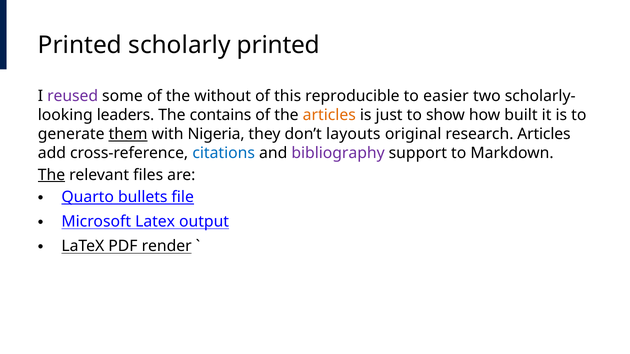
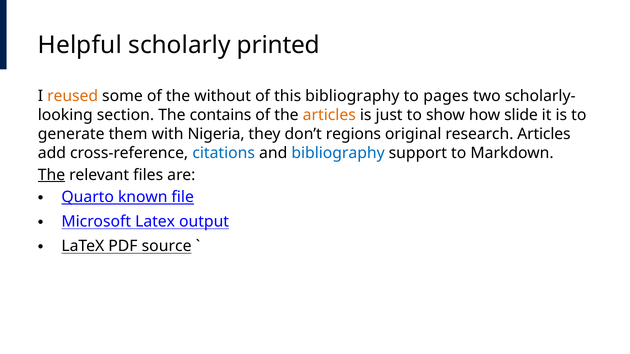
Printed at (80, 45): Printed -> Helpful
reused colour: purple -> orange
this reproducible: reproducible -> bibliography
easier: easier -> pages
leaders: leaders -> section
built: built -> slide
them underline: present -> none
layouts: layouts -> regions
bibliography at (338, 153) colour: purple -> blue
bullets: bullets -> known
render: render -> source
